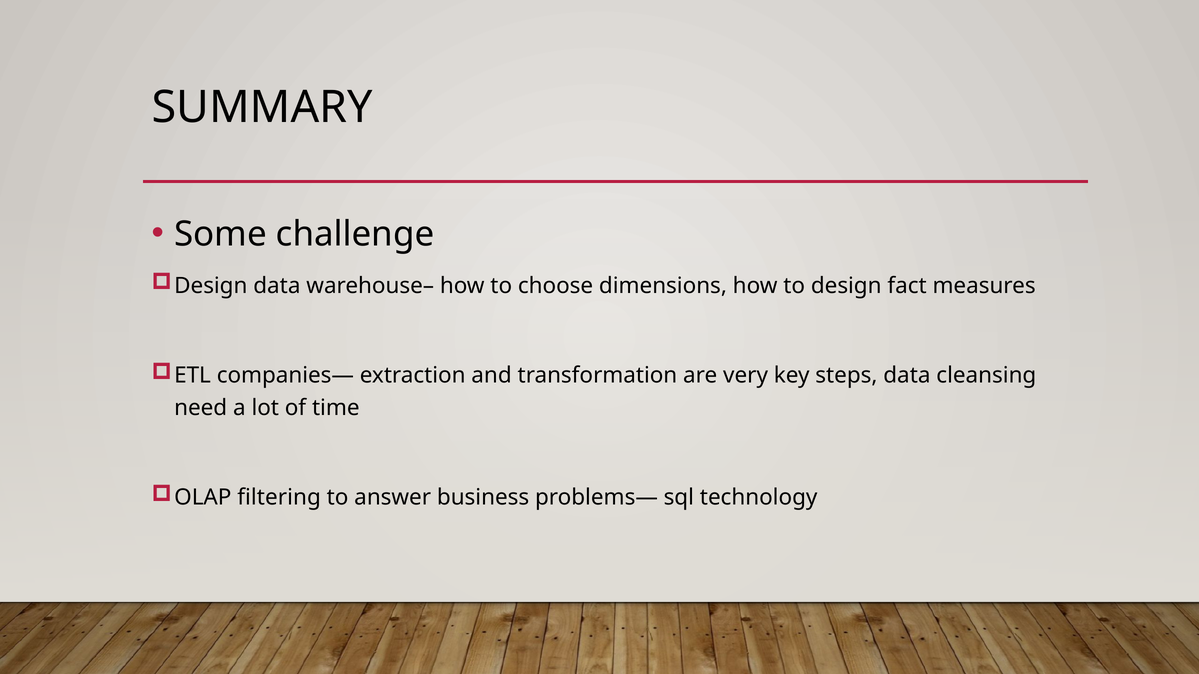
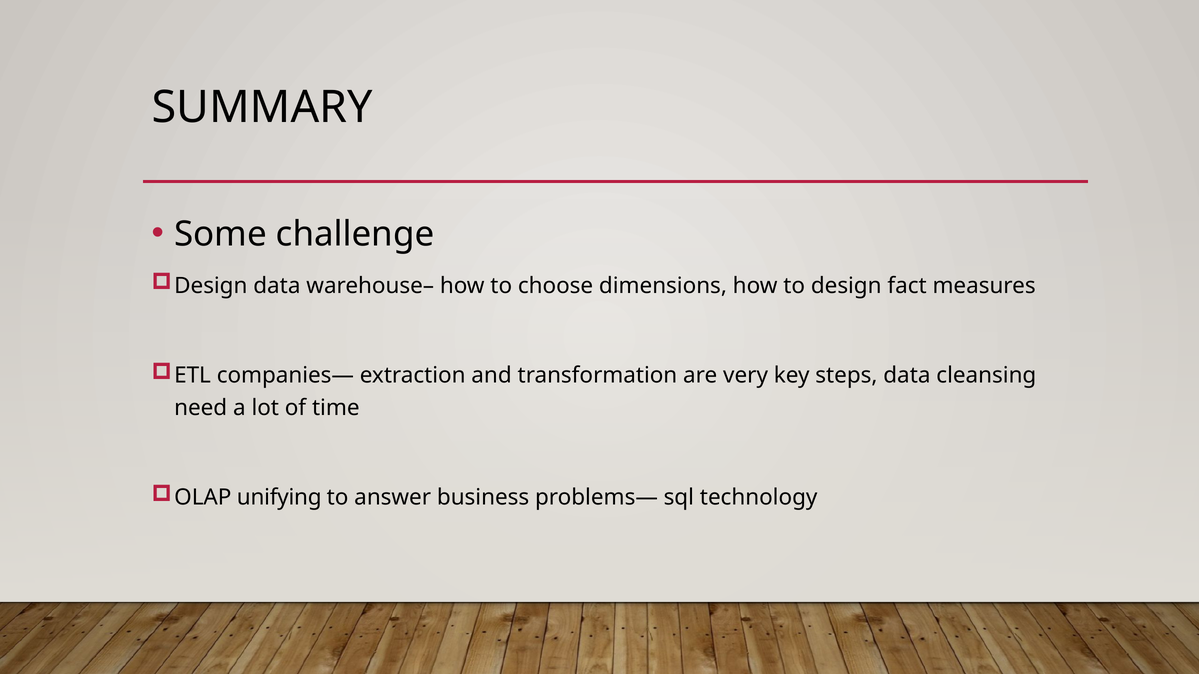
filtering: filtering -> unifying
